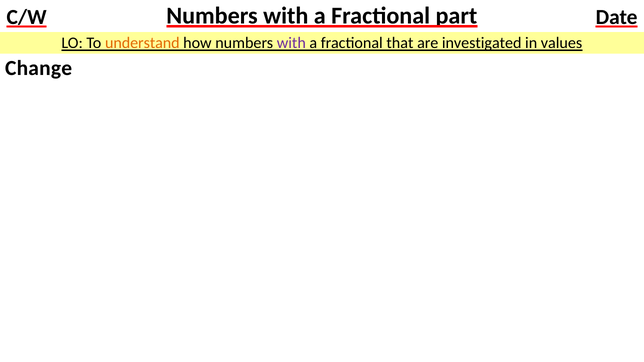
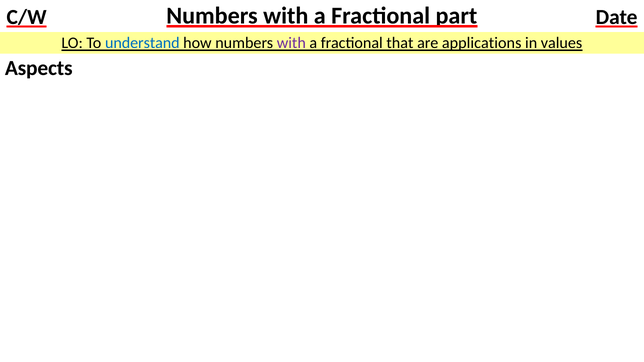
understand colour: orange -> blue
investigated: investigated -> applications
Change: Change -> Aspects
